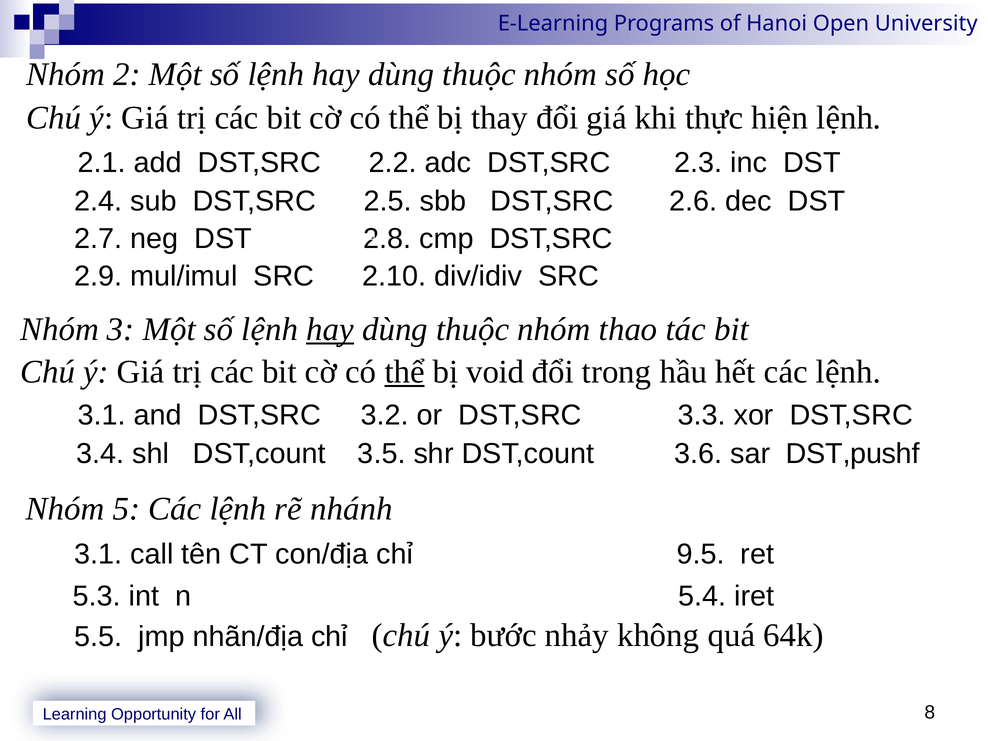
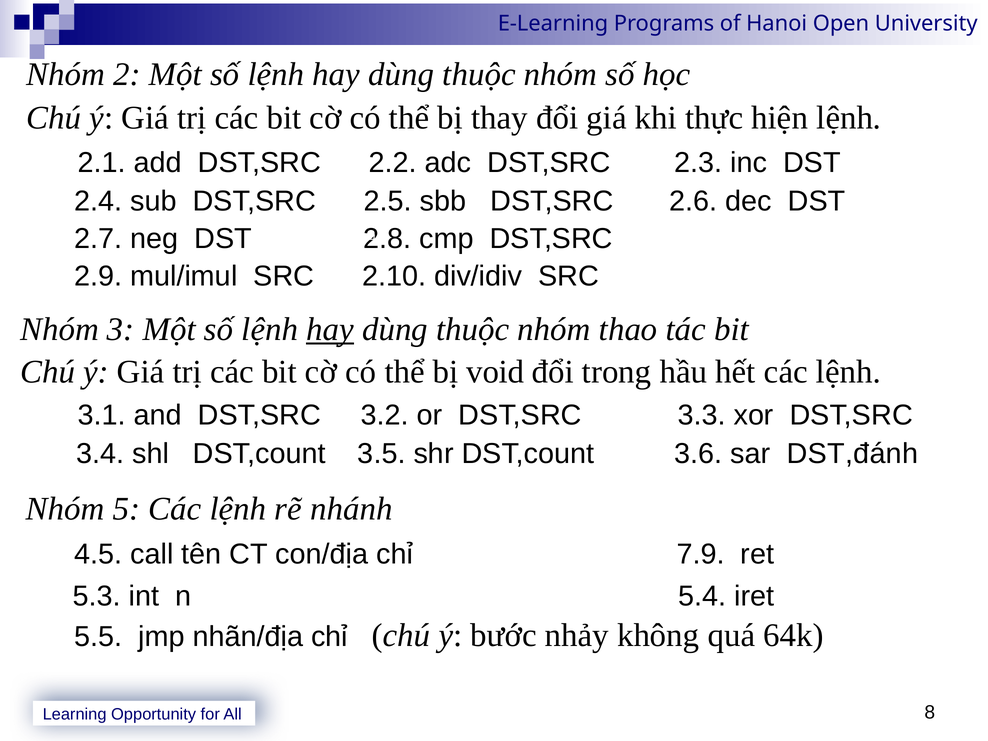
thể at (405, 372) underline: present -> none
DST,pushf: DST,pushf -> DST,đánh
3.1 at (98, 554): 3.1 -> 4.5
9.5: 9.5 -> 7.9
